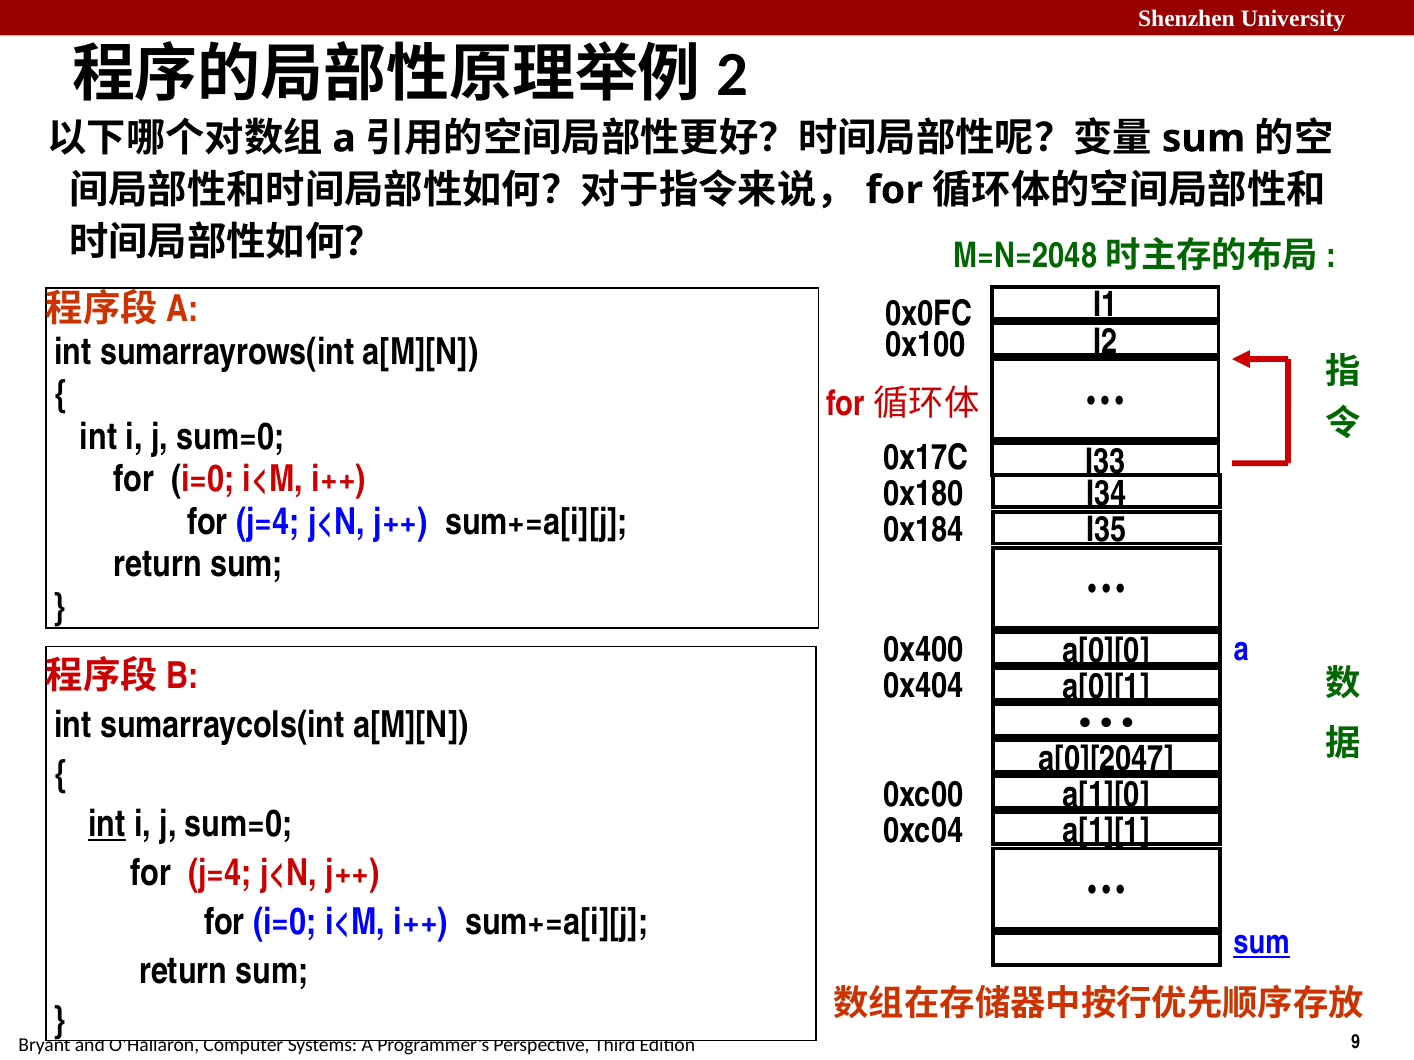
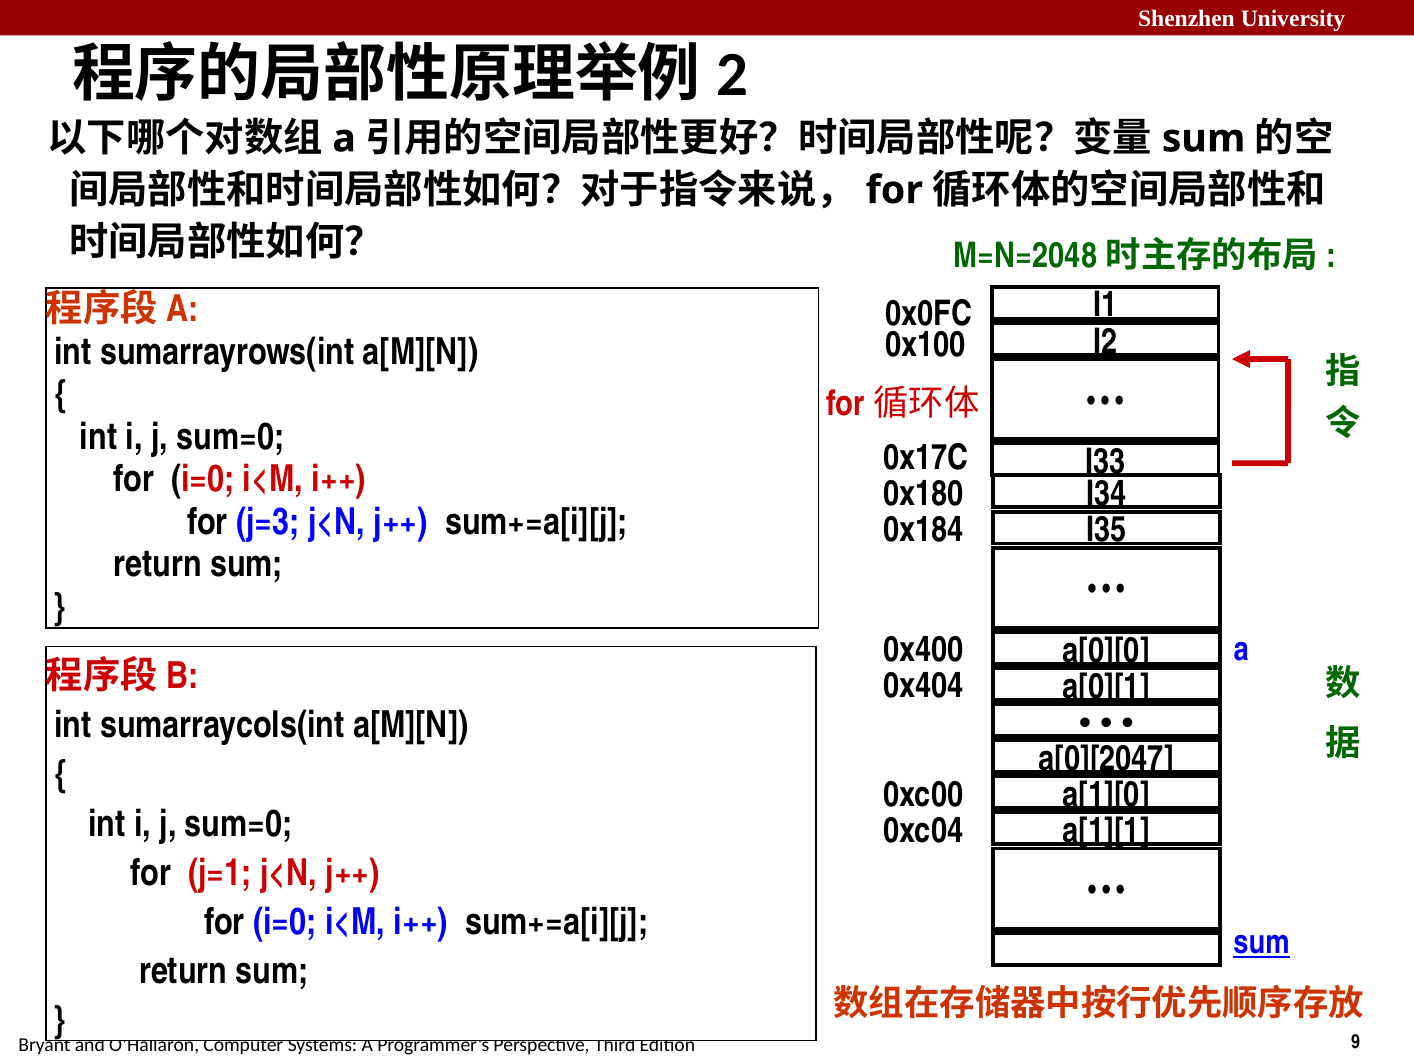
j=4 at (268, 522): j=4 -> j=3
int at (107, 824) underline: present -> none
j=4 at (220, 873): j=4 -> j=1
